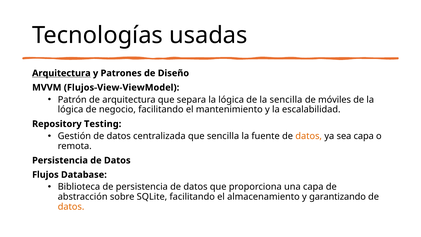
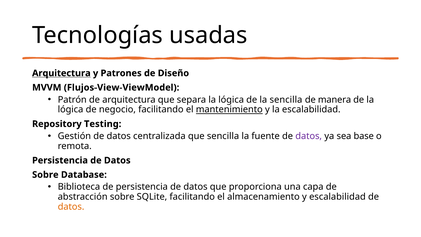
móviles: móviles -> manera
mantenimiento underline: none -> present
datos at (309, 136) colour: orange -> purple
sea capa: capa -> base
Flujos at (45, 175): Flujos -> Sobre
y garantizando: garantizando -> escalabilidad
